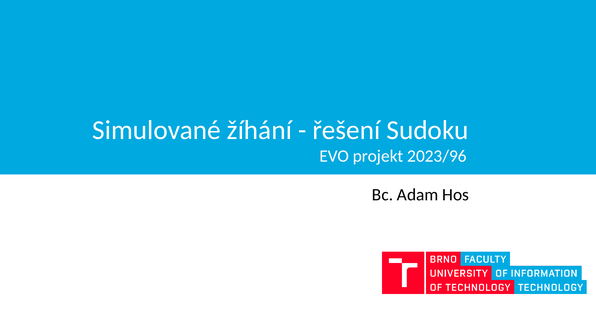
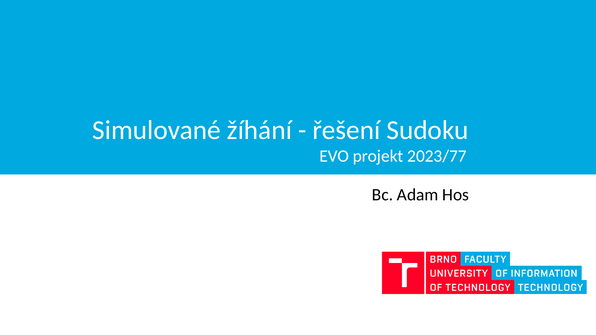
2023/96: 2023/96 -> 2023/77
